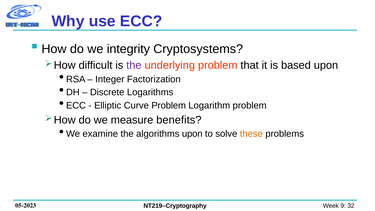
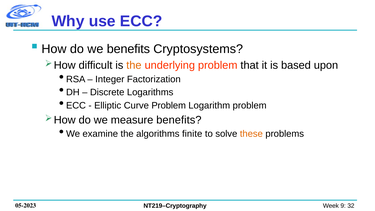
we integrity: integrity -> benefits
the at (134, 65) colour: purple -> orange
algorithms upon: upon -> finite
